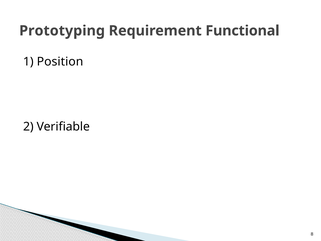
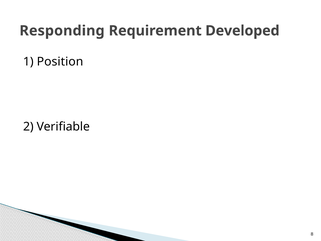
Prototyping: Prototyping -> Responding
Functional: Functional -> Developed
